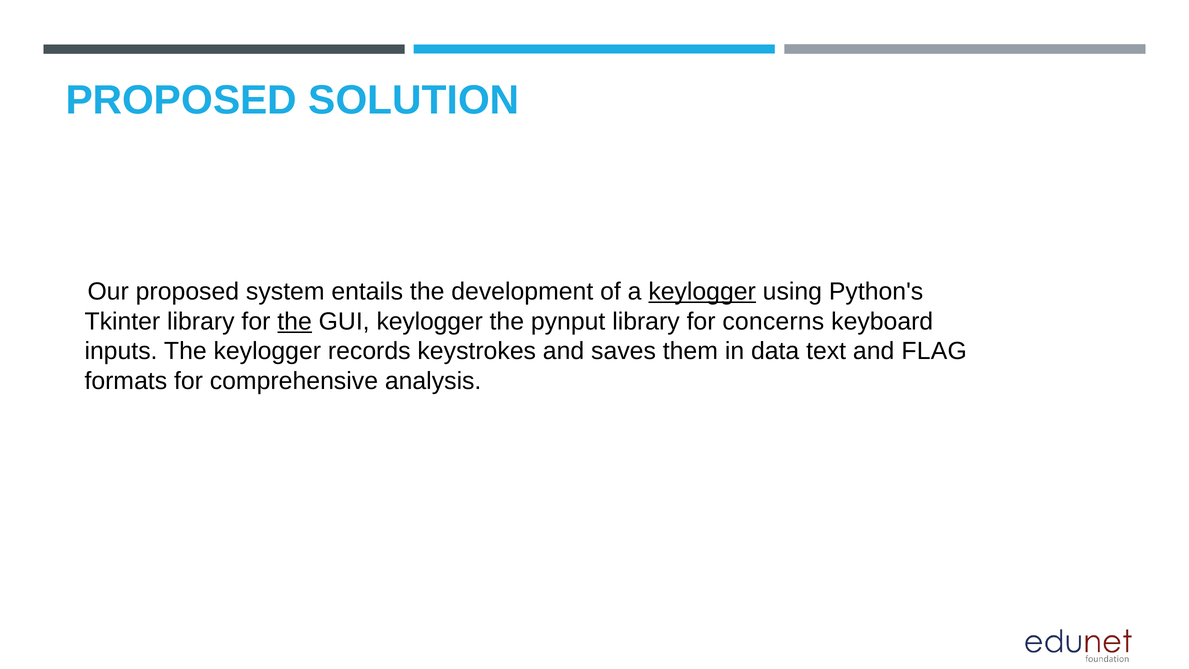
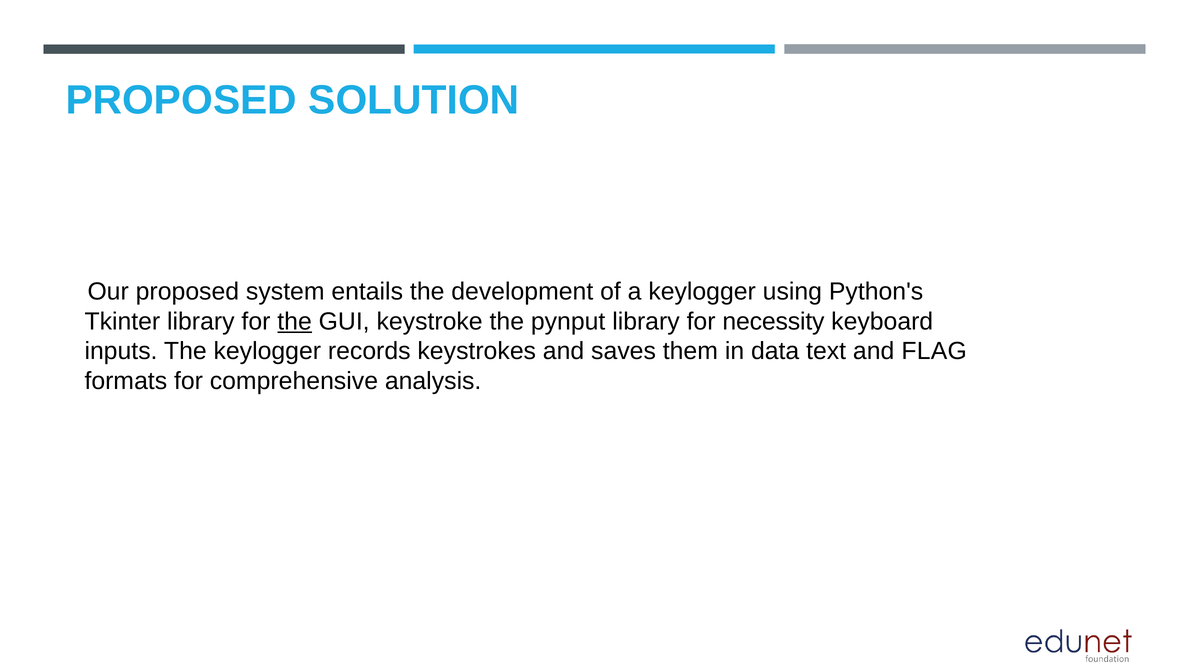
keylogger at (702, 292) underline: present -> none
GUI keylogger: keylogger -> keystroke
concerns: concerns -> necessity
